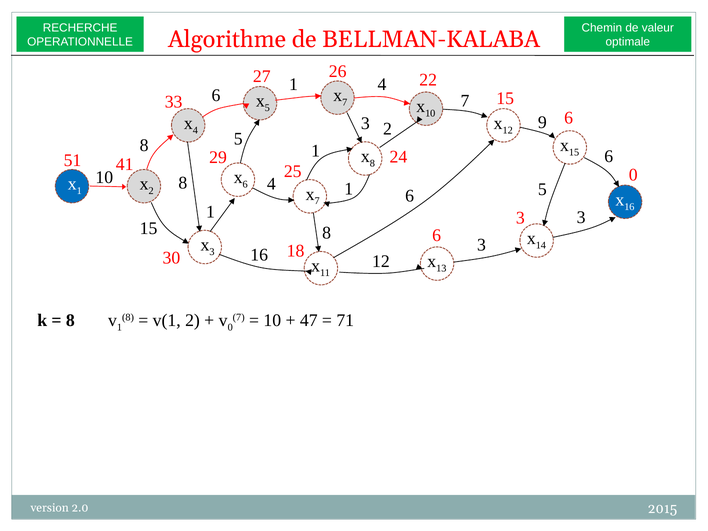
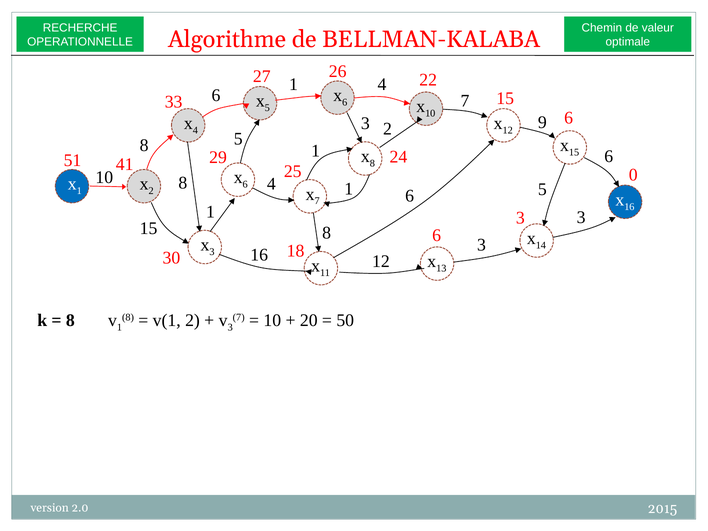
7 at (345, 102): 7 -> 6
0 at (230, 327): 0 -> 3
47: 47 -> 20
71: 71 -> 50
